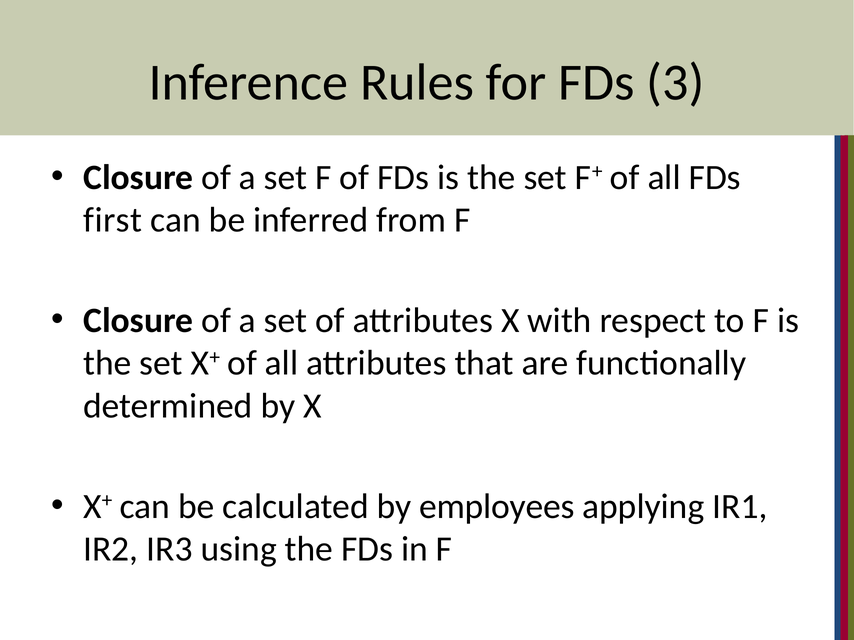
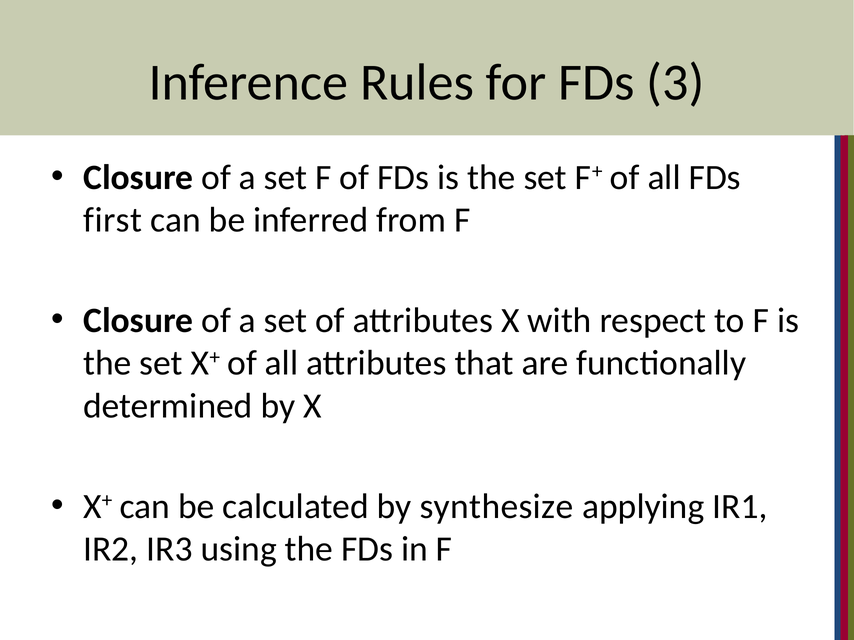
employees: employees -> synthesize
